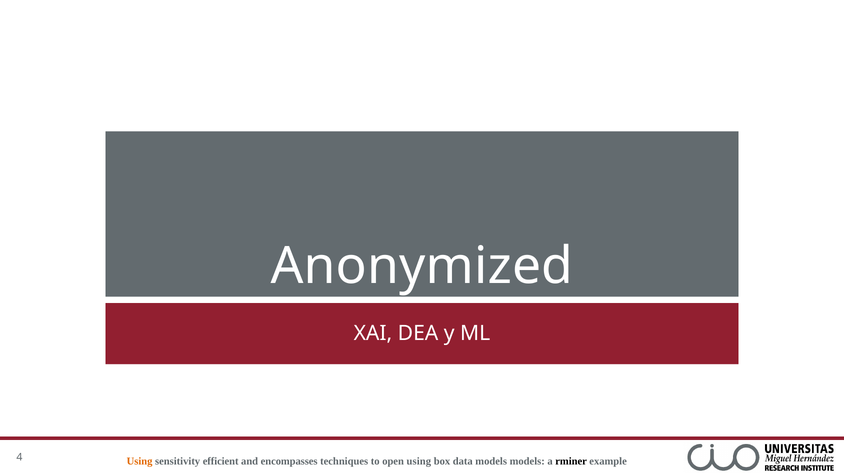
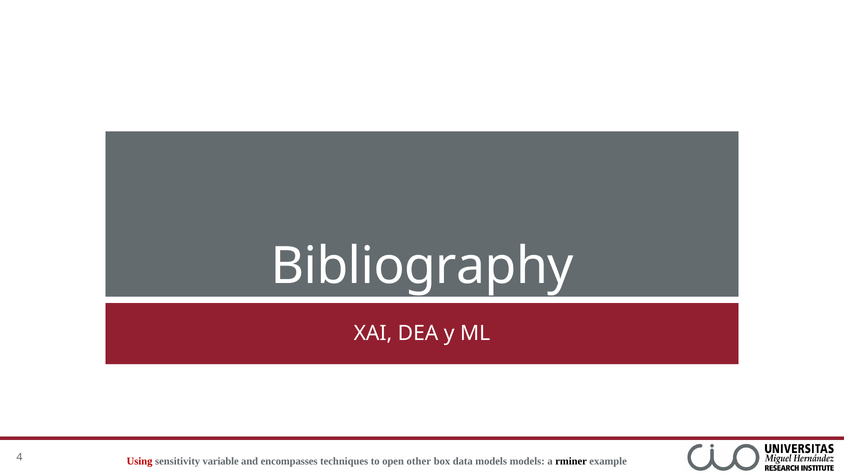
Anonymized: Anonymized -> Bibliography
Using at (140, 461) colour: orange -> red
efficient: efficient -> variable
open using: using -> other
